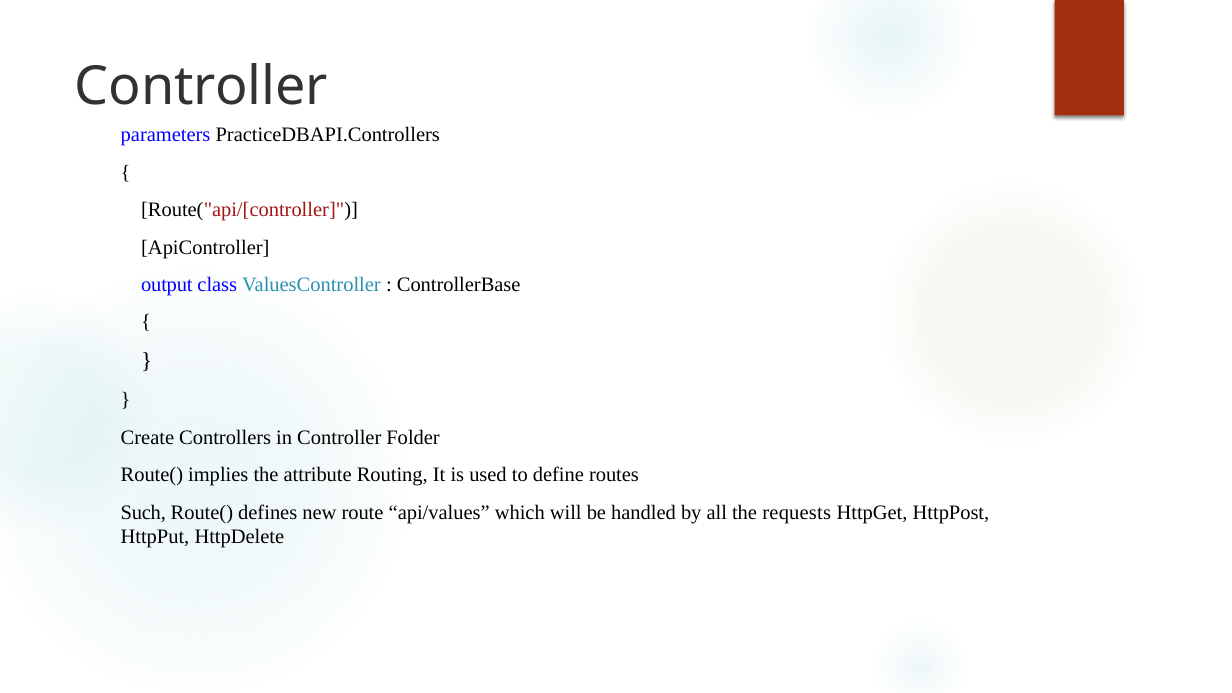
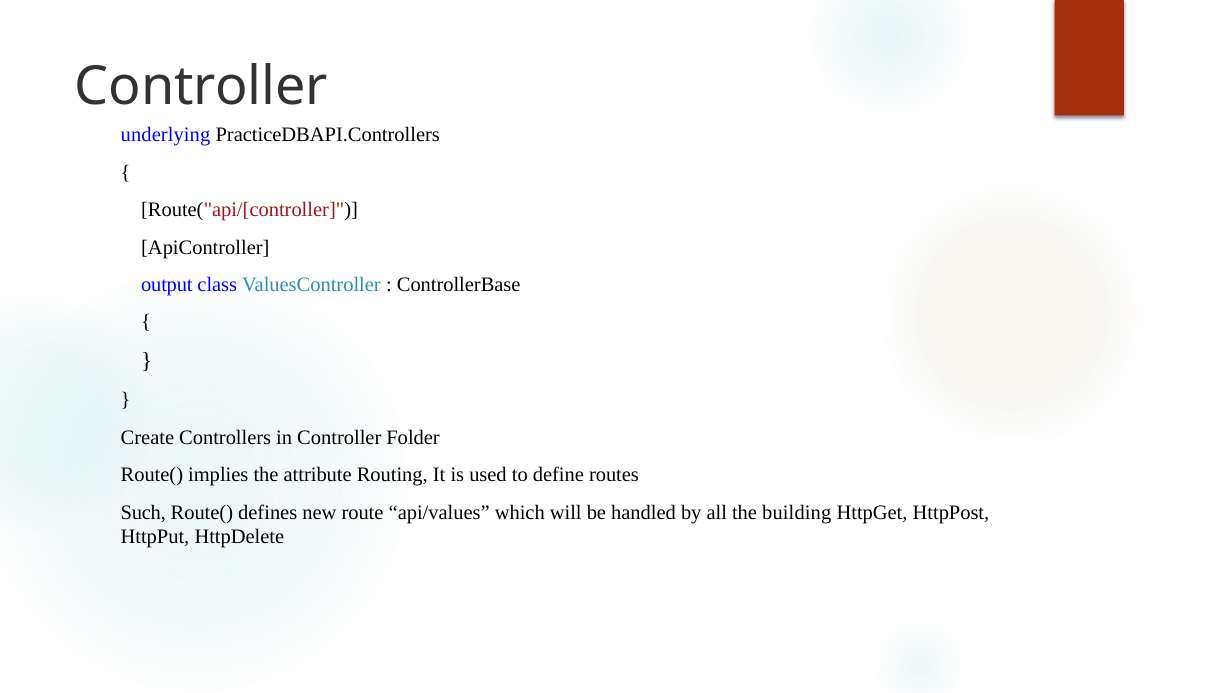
parameters: parameters -> underlying
requests: requests -> building
